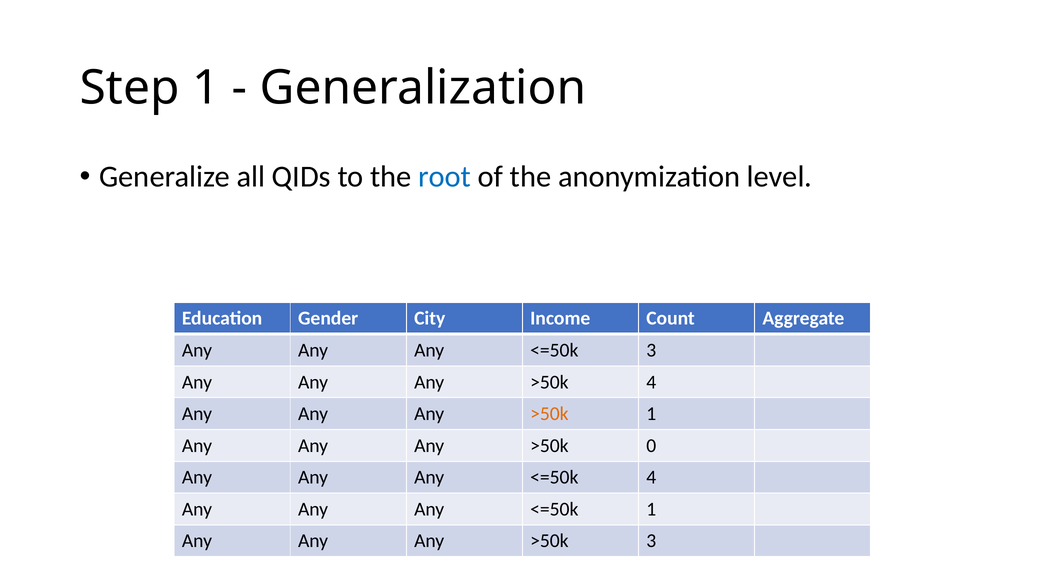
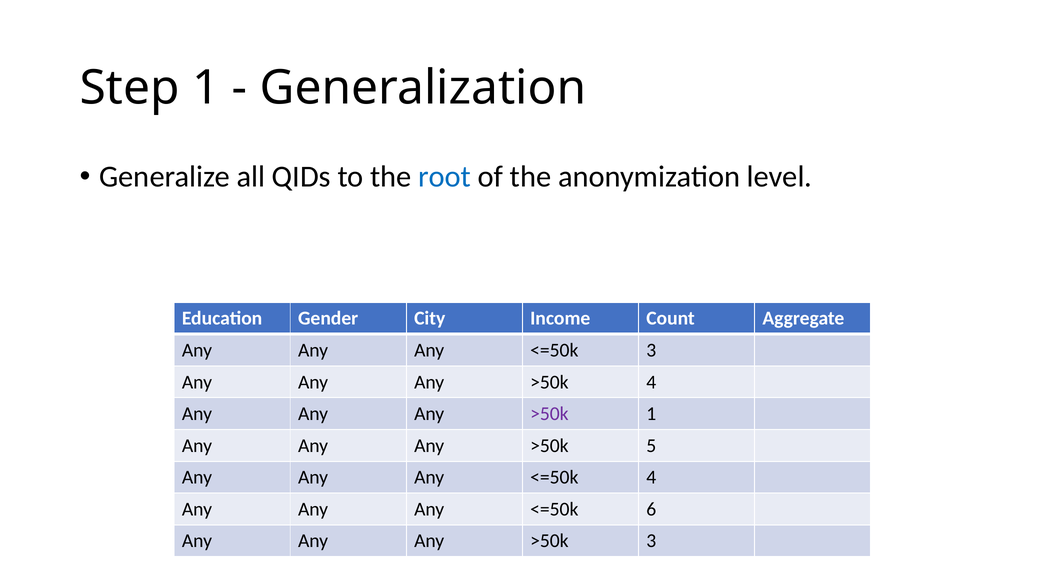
>50k at (549, 414) colour: orange -> purple
0: 0 -> 5
<=50k 1: 1 -> 6
